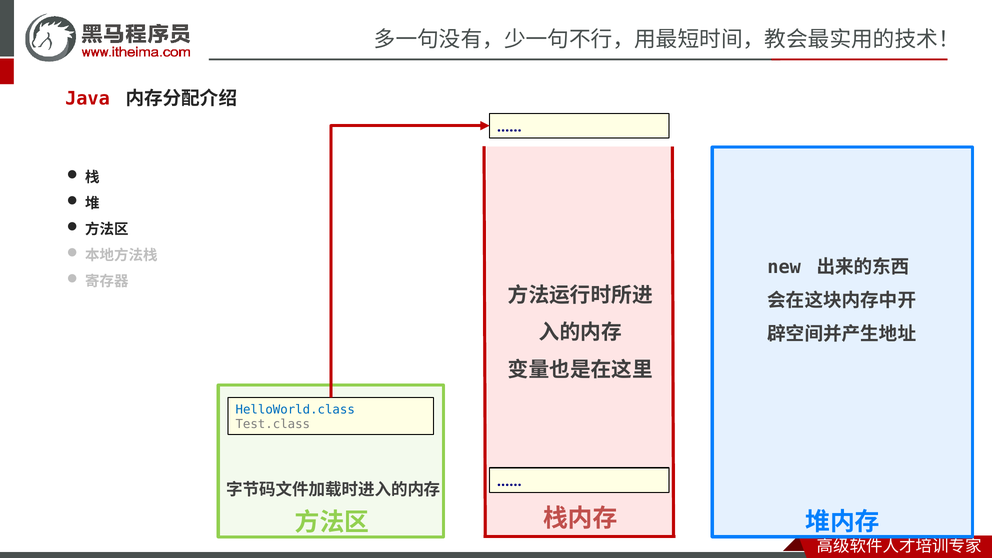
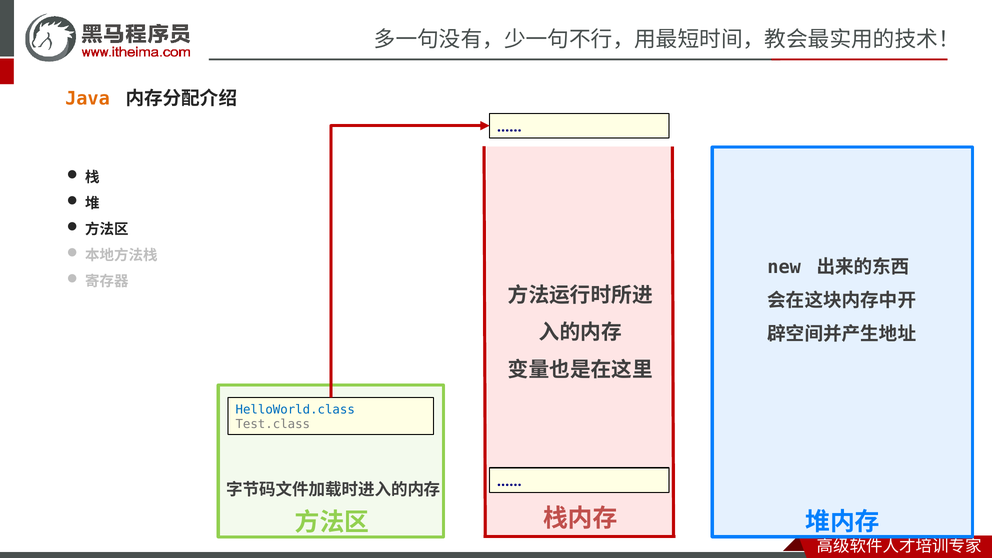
Java colour: red -> orange
